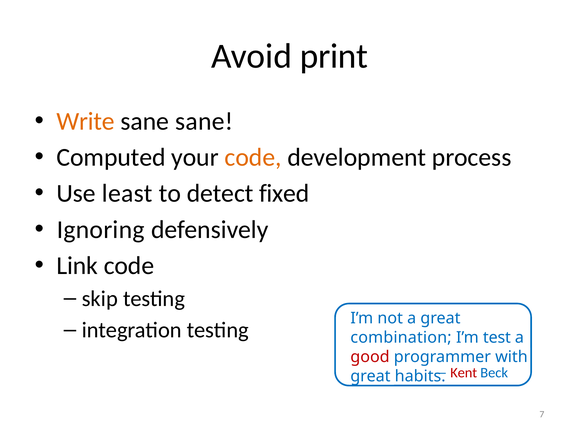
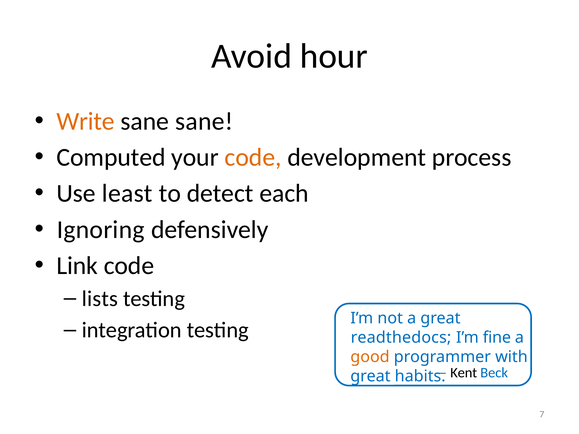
print: print -> hour
fixed: fixed -> each
skip: skip -> lists
combination: combination -> readthedocs
test: test -> fine
good colour: red -> orange
Kent colour: red -> black
